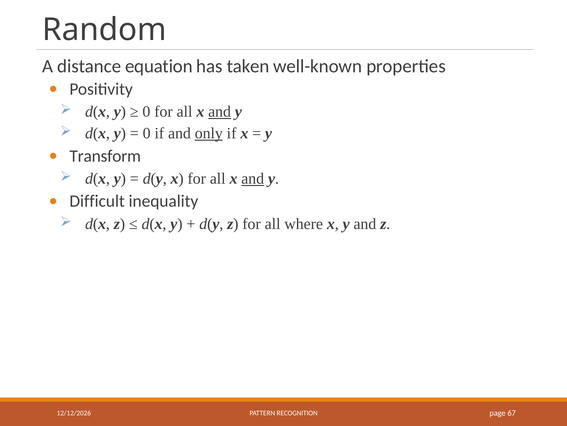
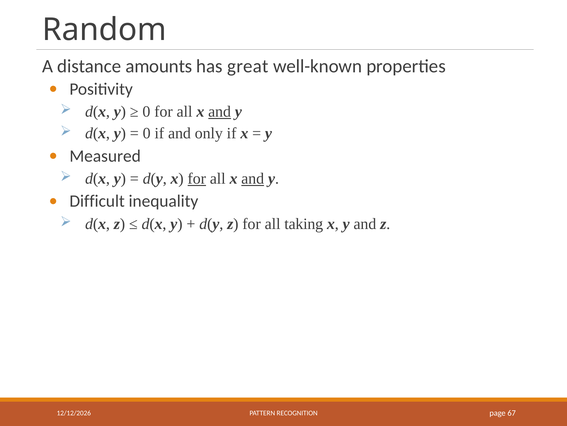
equation: equation -> amounts
taken: taken -> great
only underline: present -> none
Transform: Transform -> Measured
for at (197, 178) underline: none -> present
where: where -> taking
